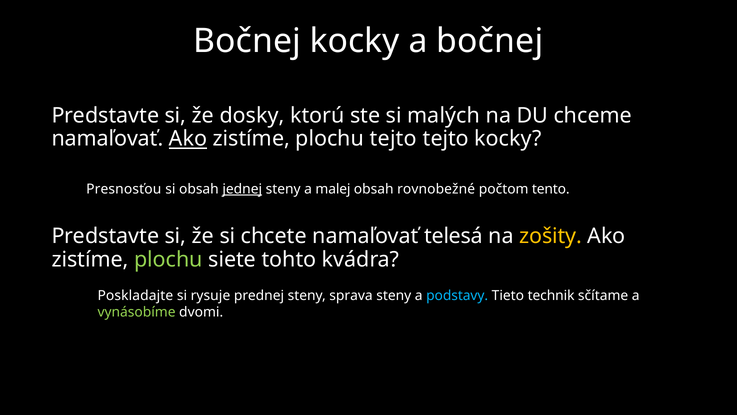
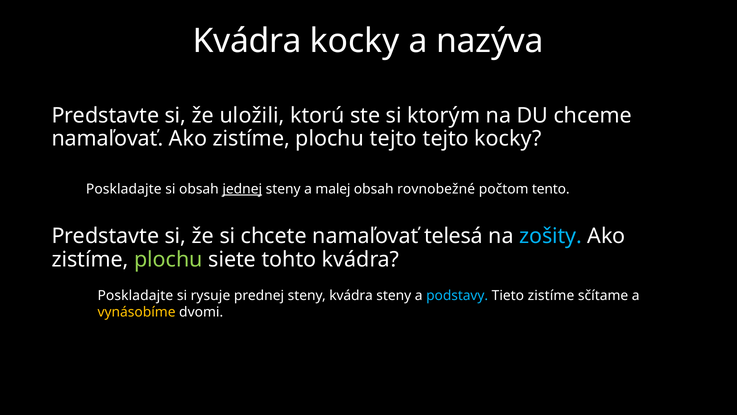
Bočnej at (247, 41): Bočnej -> Kvádra
a bočnej: bočnej -> nazýva
dosky: dosky -> uložili
malých: malých -> ktorým
Ako at (188, 139) underline: present -> none
Presnosťou at (124, 189): Presnosťou -> Poskladajte
zošity colour: yellow -> light blue
steny sprava: sprava -> kvádra
Tieto technik: technik -> zistíme
vynásobíme colour: light green -> yellow
